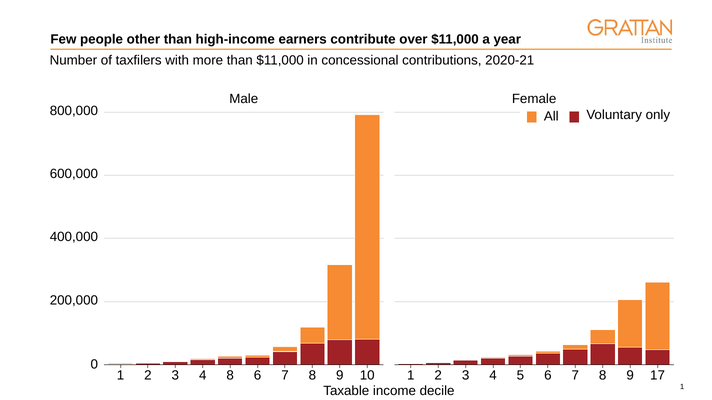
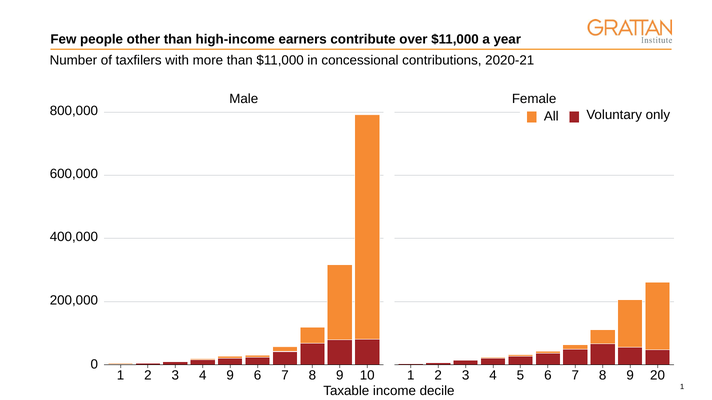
4 8: 8 -> 9
17: 17 -> 20
